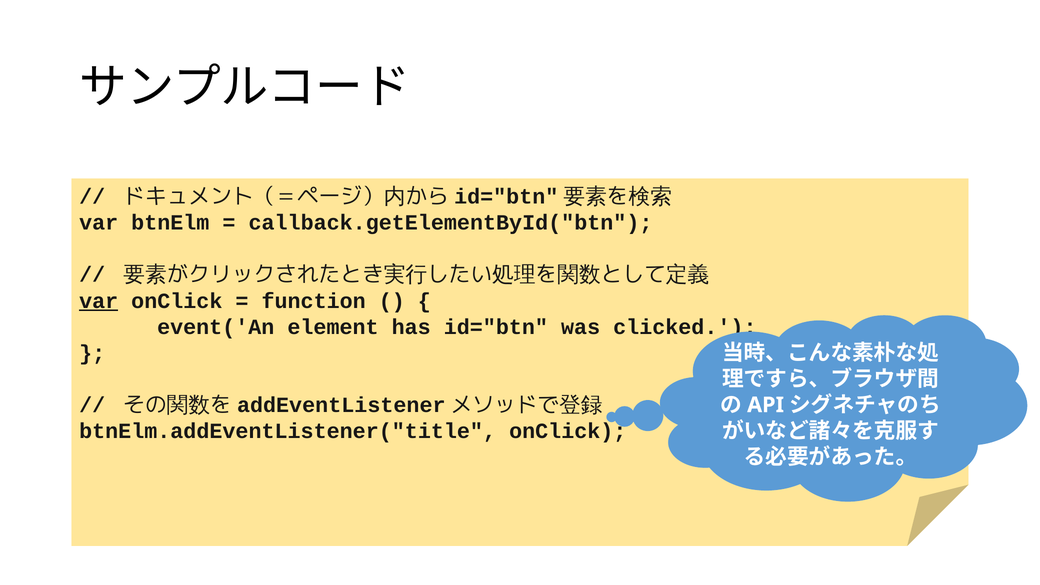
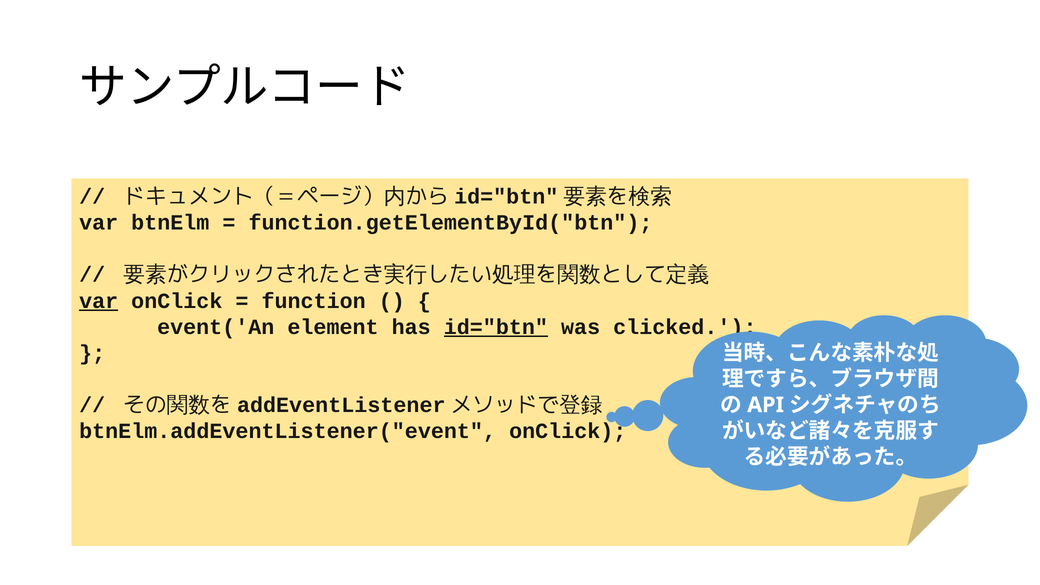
callback.getElementById("btn: callback.getElementById("btn -> function.getElementById("btn
id="btn underline: none -> present
btnElm.addEventListener("title: btnElm.addEventListener("title -> btnElm.addEventListener("event
